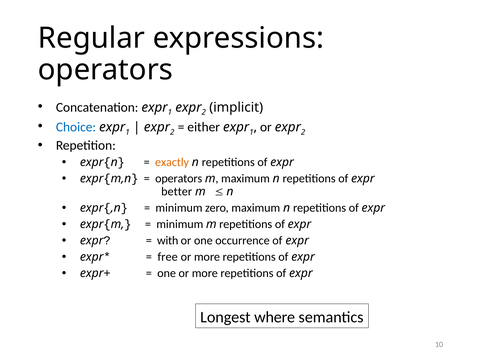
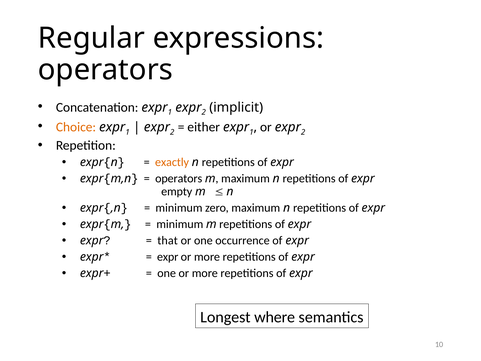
Choice colour: blue -> orange
better: better -> empty
with: with -> that
free at (168, 257): free -> expr
